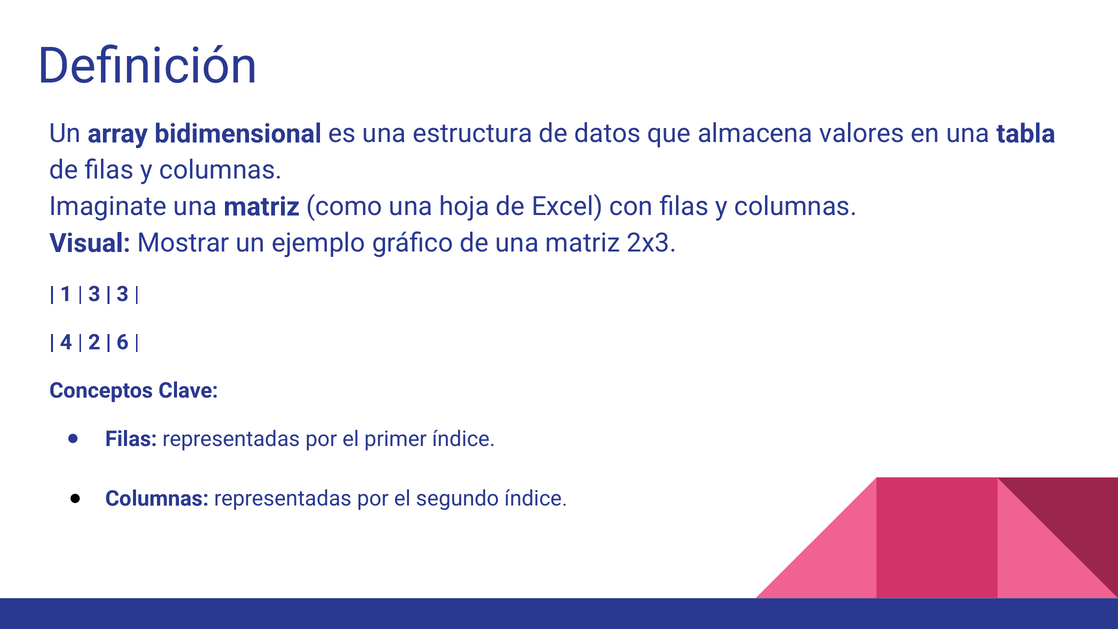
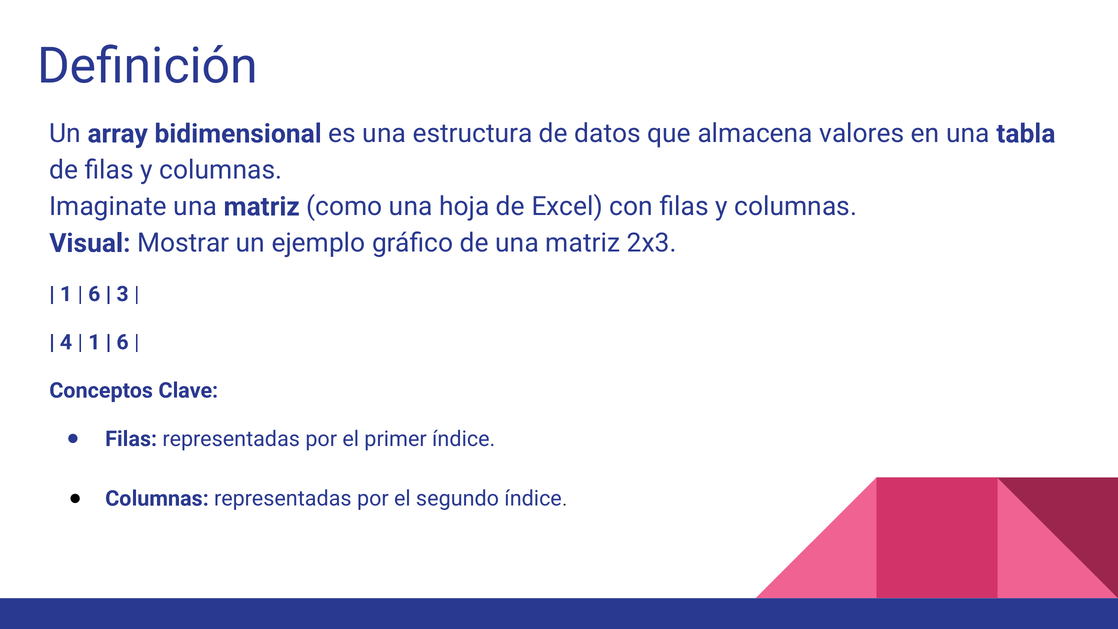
3 at (94, 294): 3 -> 6
2 at (94, 342): 2 -> 1
